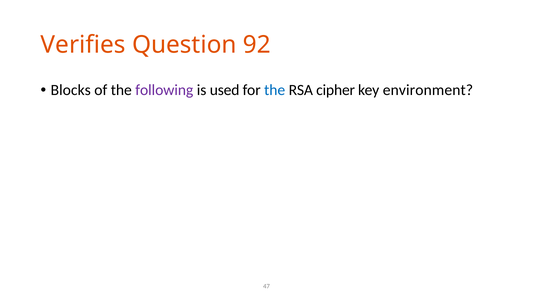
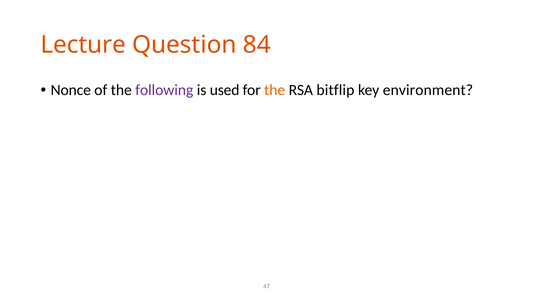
Verifies: Verifies -> Lecture
92: 92 -> 84
Blocks: Blocks -> Nonce
the at (275, 90) colour: blue -> orange
cipher: cipher -> bitflip
